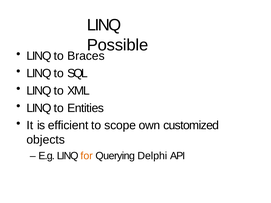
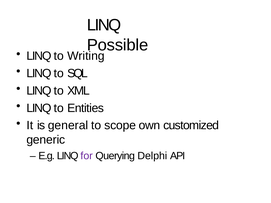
Braces: Braces -> Writing
efficient: efficient -> general
objects: objects -> generic
for colour: orange -> purple
